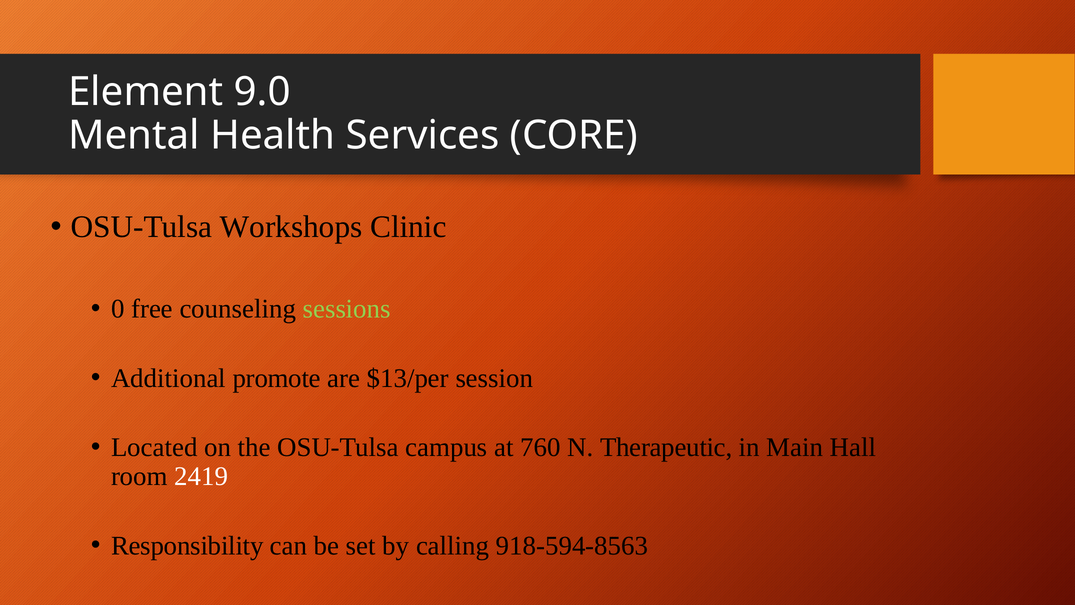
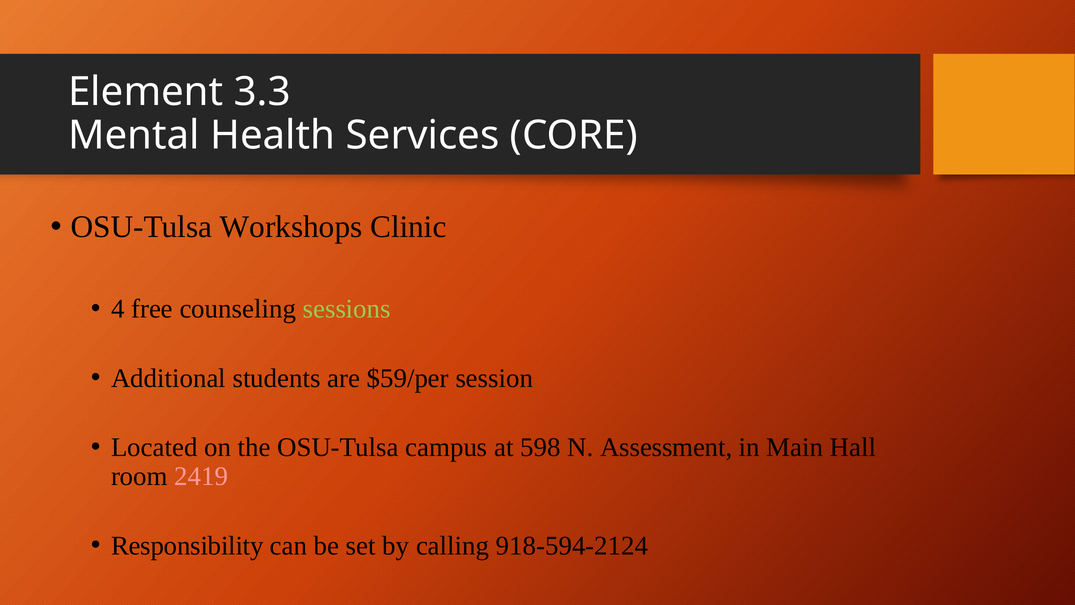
9.0: 9.0 -> 3.3
0: 0 -> 4
promote: promote -> students
$13/per: $13/per -> $59/per
760: 760 -> 598
Therapeutic: Therapeutic -> Assessment
2419 colour: white -> pink
918-594-8563: 918-594-8563 -> 918-594-2124
